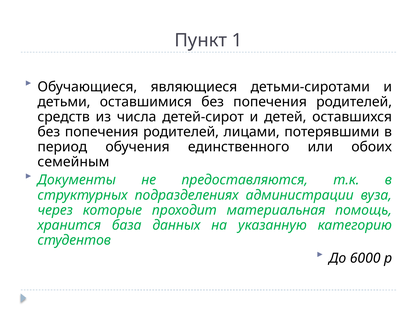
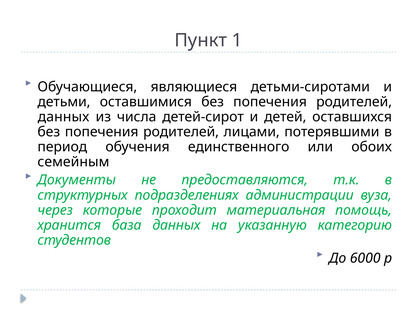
средств at (64, 117): средств -> данных
